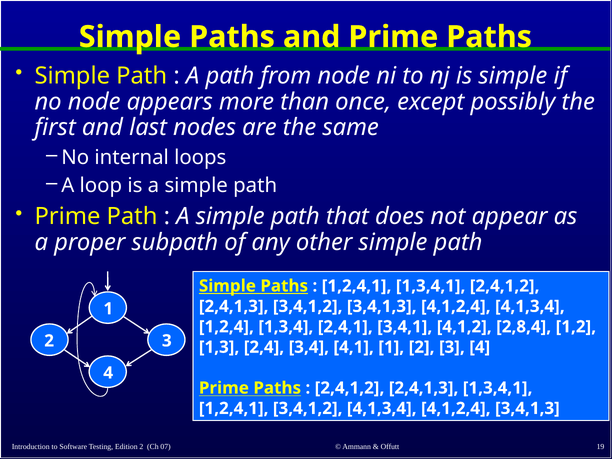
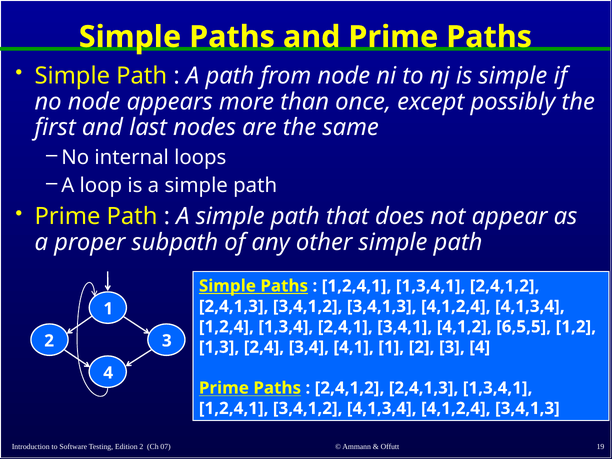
2,8,4: 2,8,4 -> 6,5,5
